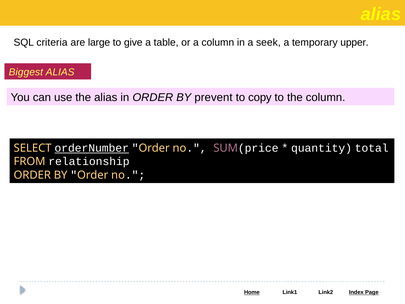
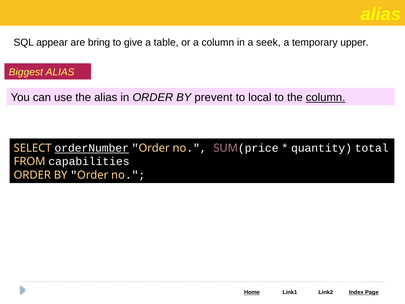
criteria: criteria -> appear
large: large -> bring
copy: copy -> local
column at (326, 97) underline: none -> present
relationship: relationship -> capabilities
